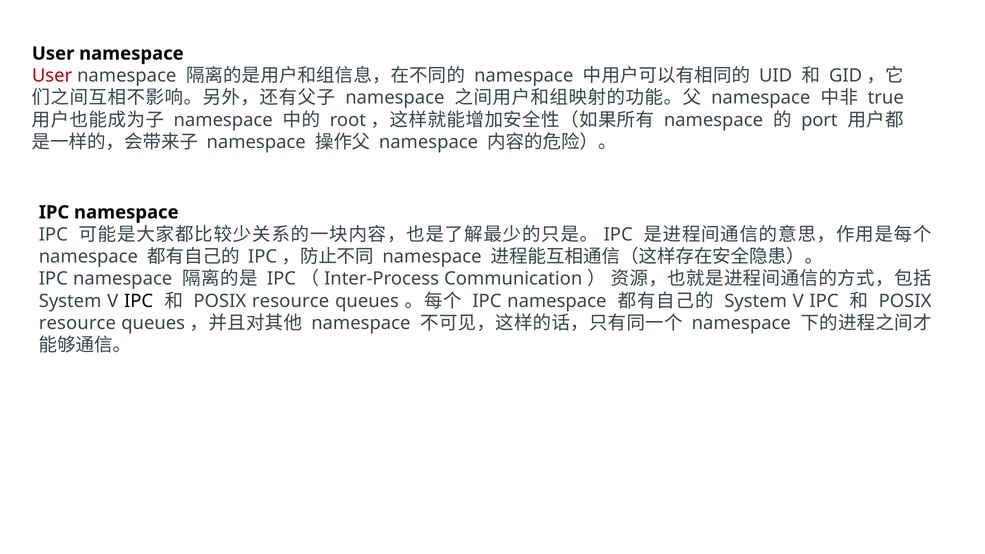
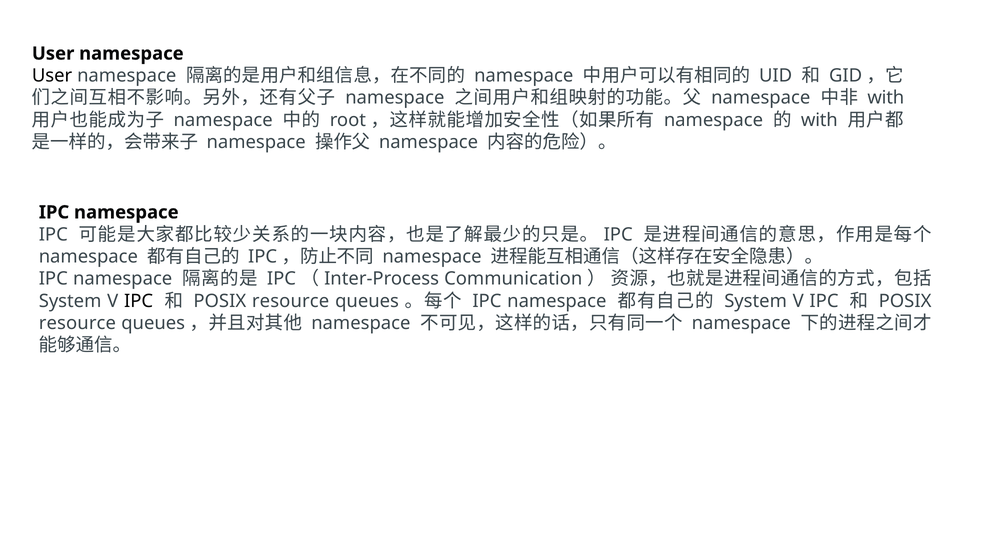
User at (52, 76) colour: red -> black
true at (886, 98): true -> with
port at (819, 120): port -> with
